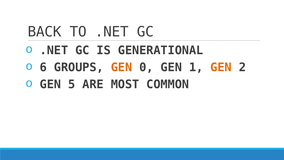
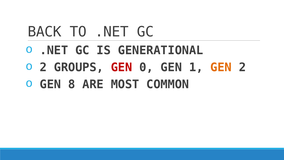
6 at (43, 67): 6 -> 2
GEN at (121, 67) colour: orange -> red
5: 5 -> 8
